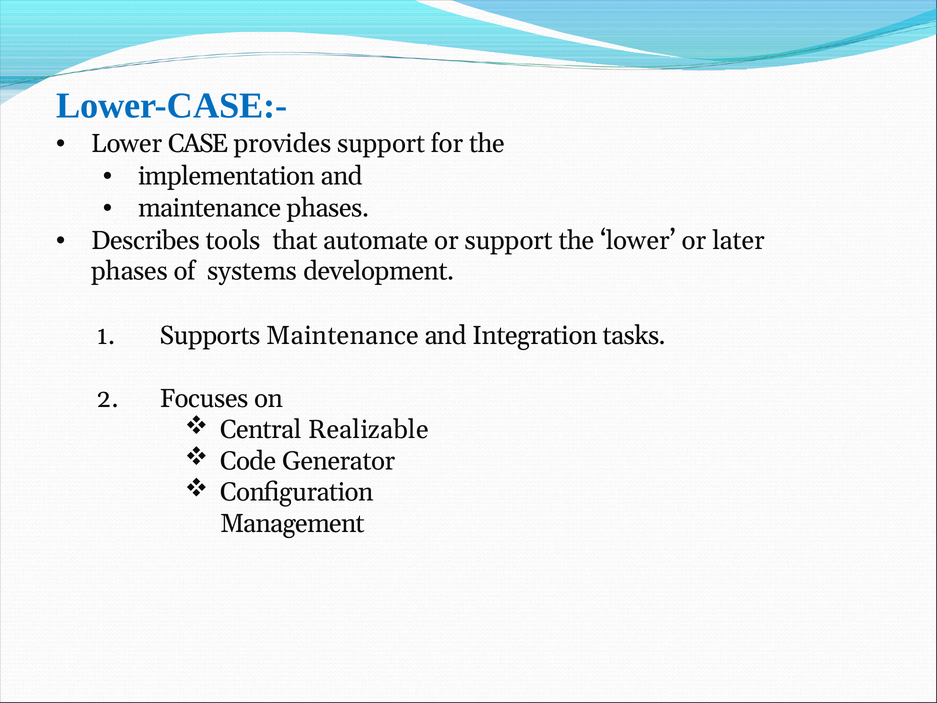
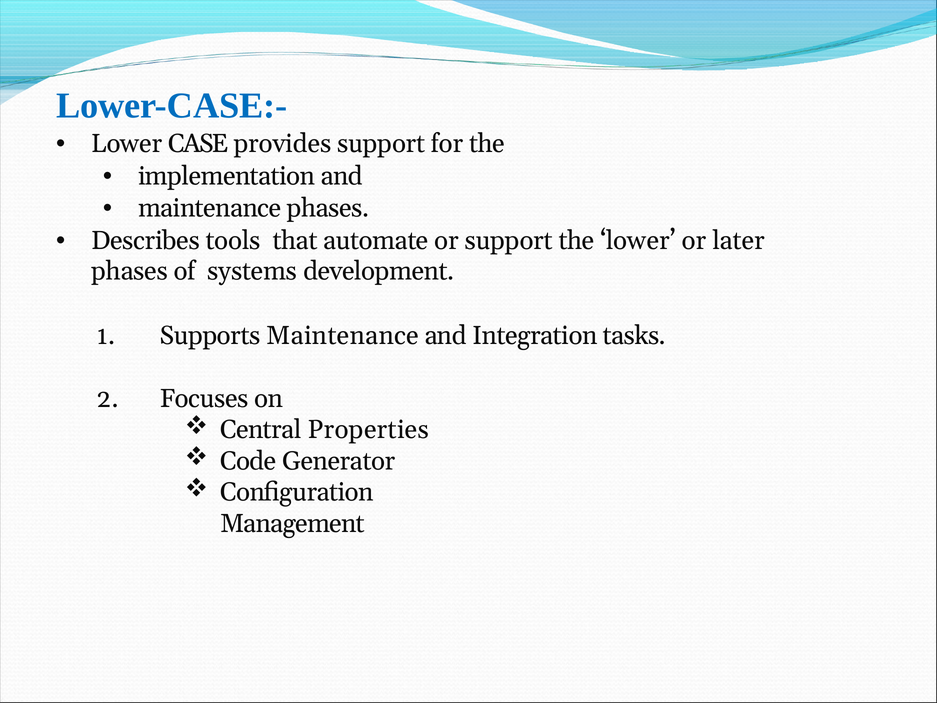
Realizable: Realizable -> Properties
